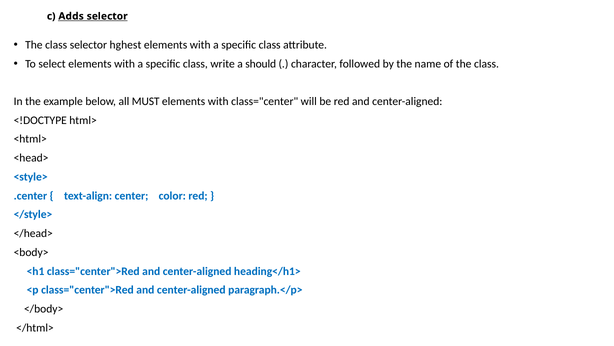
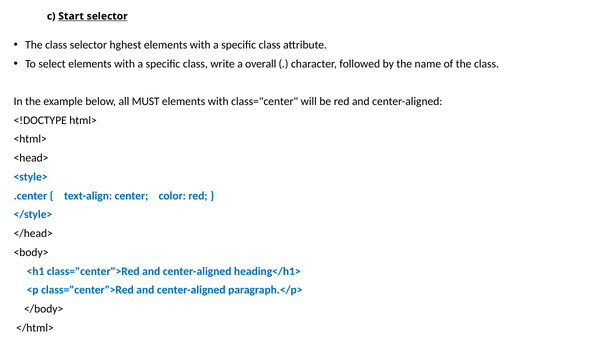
Adds: Adds -> Start
should: should -> overall
